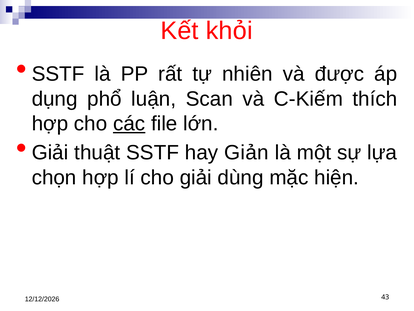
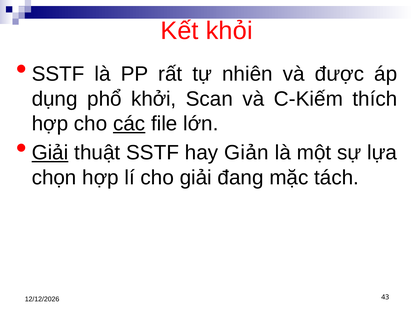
luận: luận -> khởi
Giải at (50, 153) underline: none -> present
dùng: dùng -> đang
hiện: hiện -> tách
